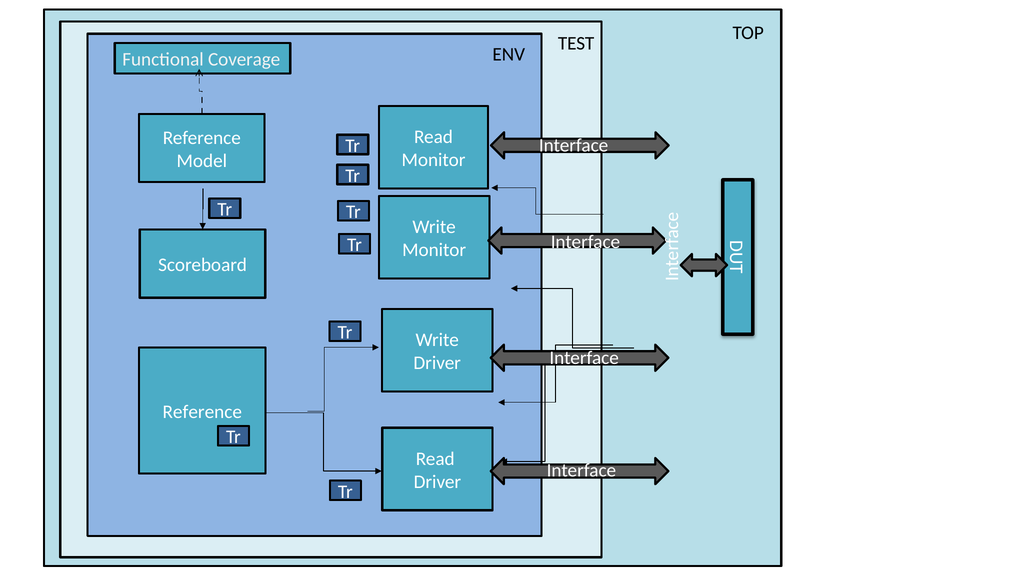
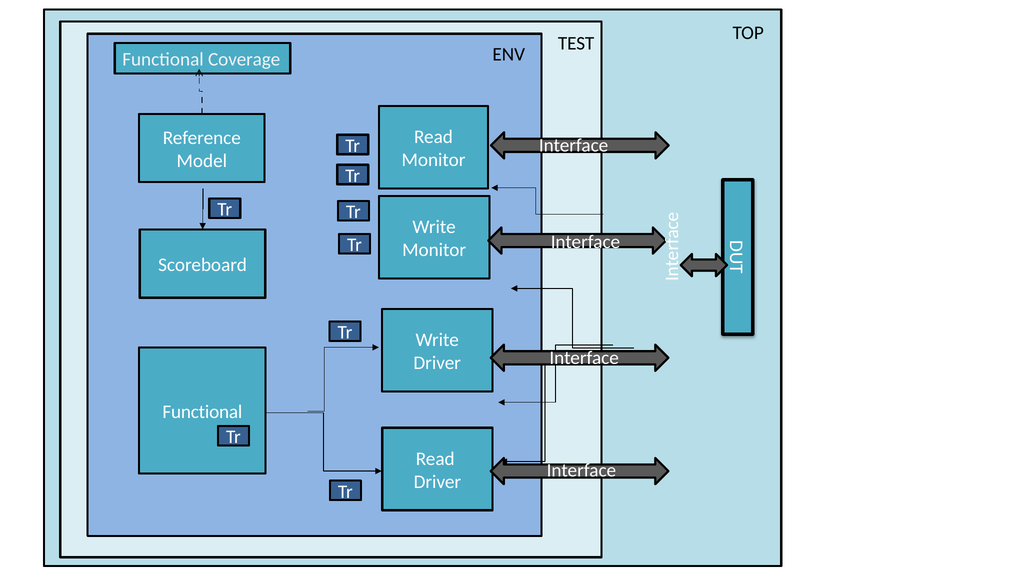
Reference at (202, 412): Reference -> Functional
